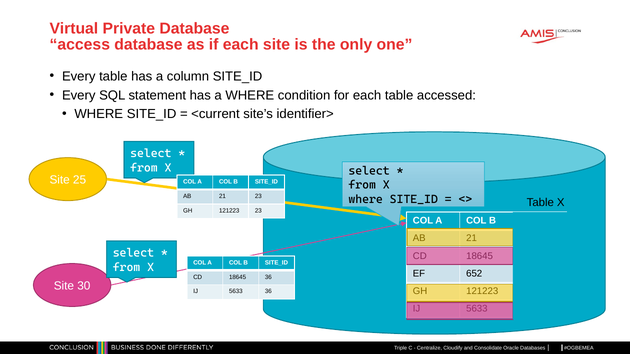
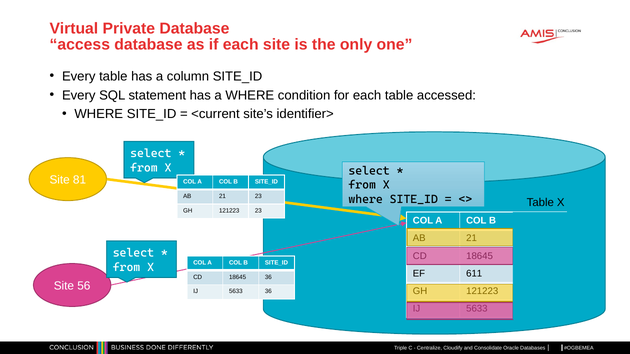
25: 25 -> 81
652: 652 -> 611
30: 30 -> 56
